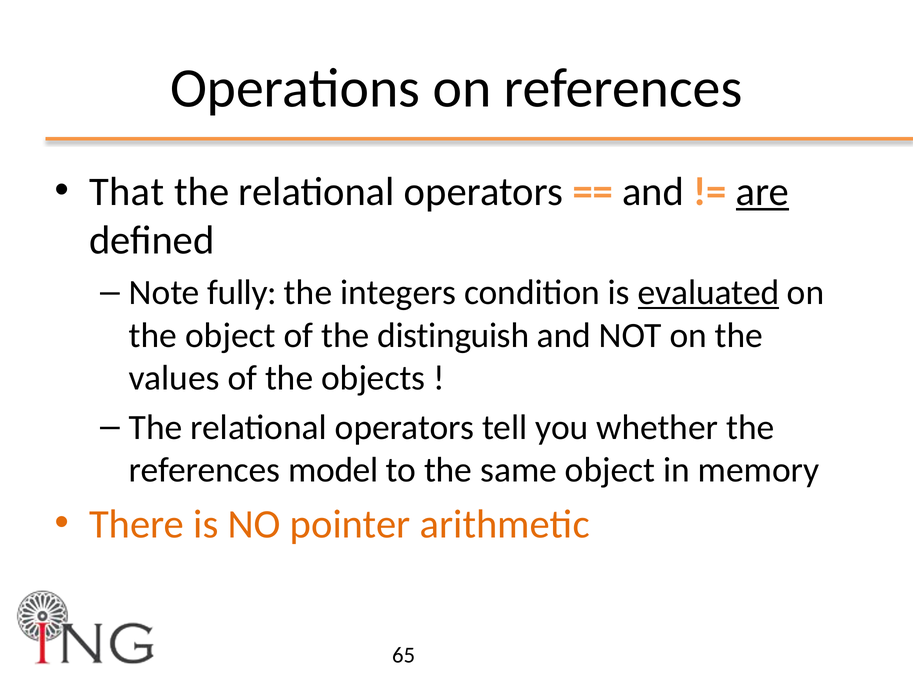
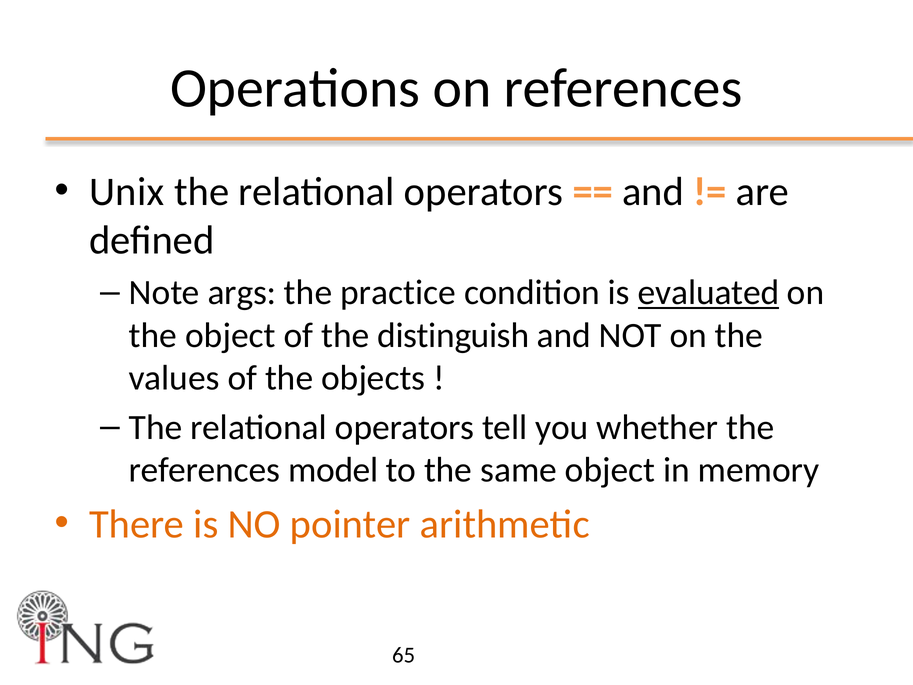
That: That -> Unix
are underline: present -> none
fully: fully -> args
integers: integers -> practice
